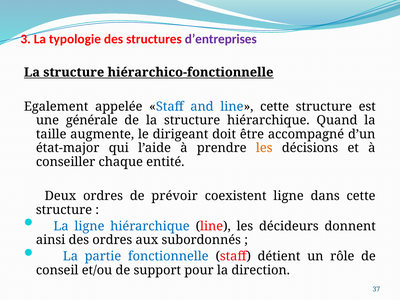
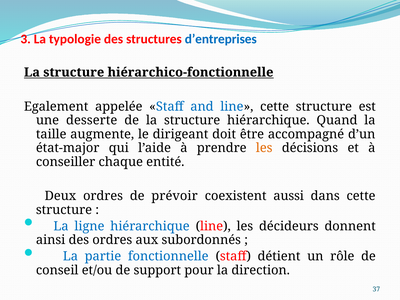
d’entreprises colour: purple -> blue
générale: générale -> desserte
coexistent ligne: ligne -> aussi
